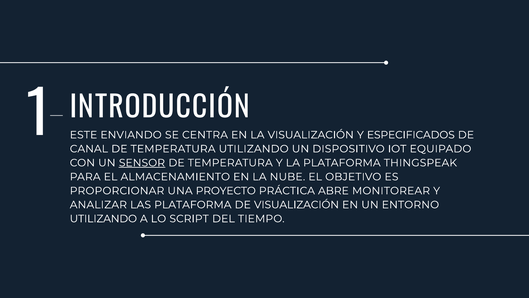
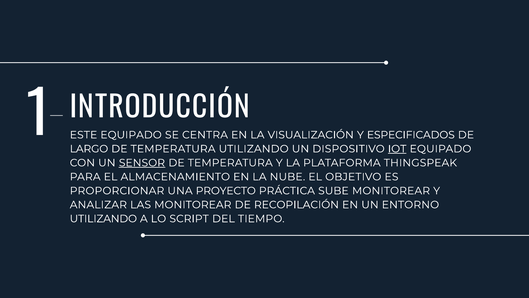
ESTE ENVIANDO: ENVIANDO -> EQUIPADO
CANAL: CANAL -> LARGO
IOT underline: none -> present
ABRE: ABRE -> SUBE
LAS PLATAFORMA: PLATAFORMA -> MONITOREAR
DE VISUALIZACIÓN: VISUALIZACIÓN -> RECOPILACIÓN
